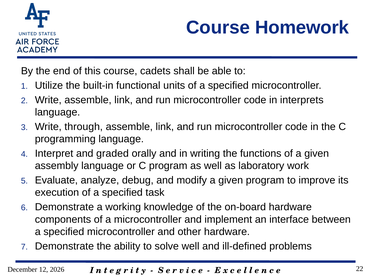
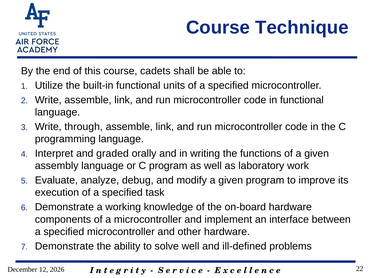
Homework: Homework -> Technique
in interprets: interprets -> functional
